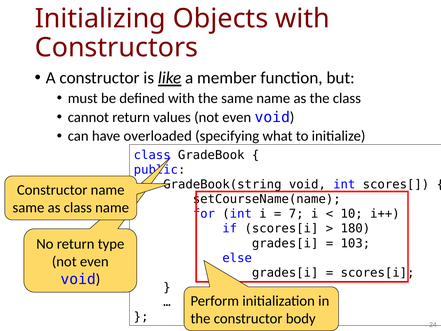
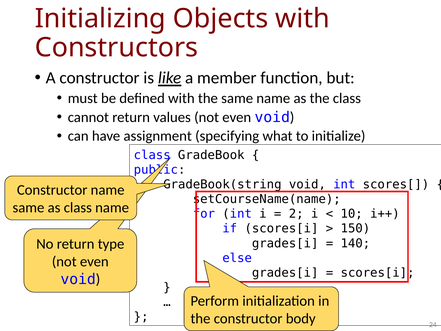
overloaded: overloaded -> assignment
7: 7 -> 2
180: 180 -> 150
103: 103 -> 140
